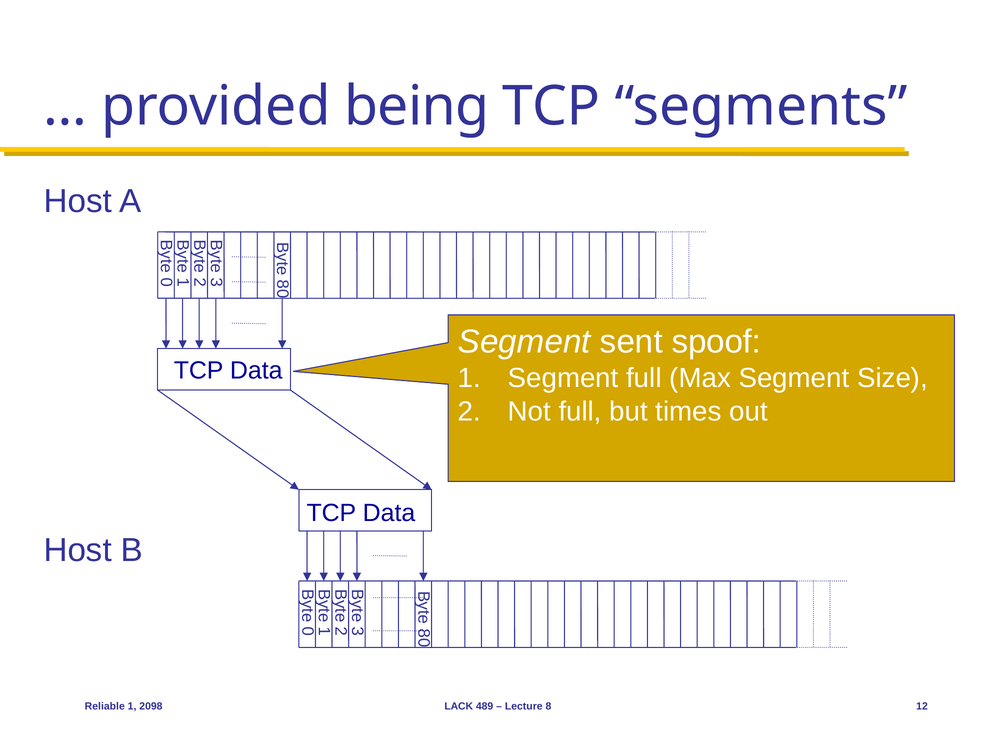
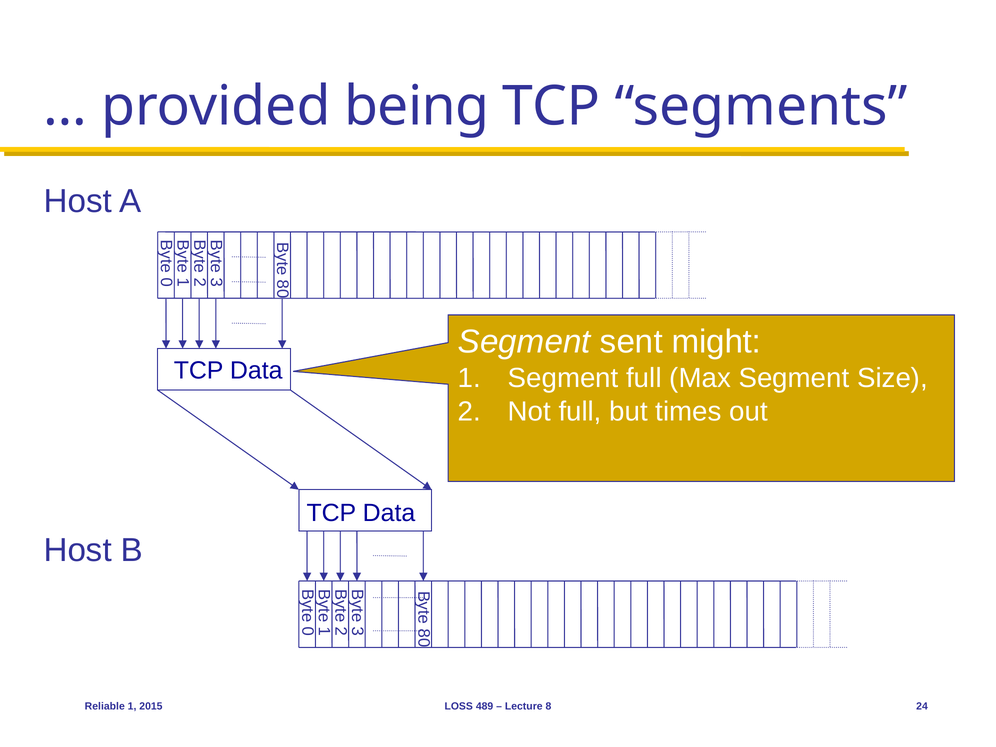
spoof: spoof -> might
2098: 2098 -> 2015
LACK: LACK -> LOSS
12: 12 -> 24
